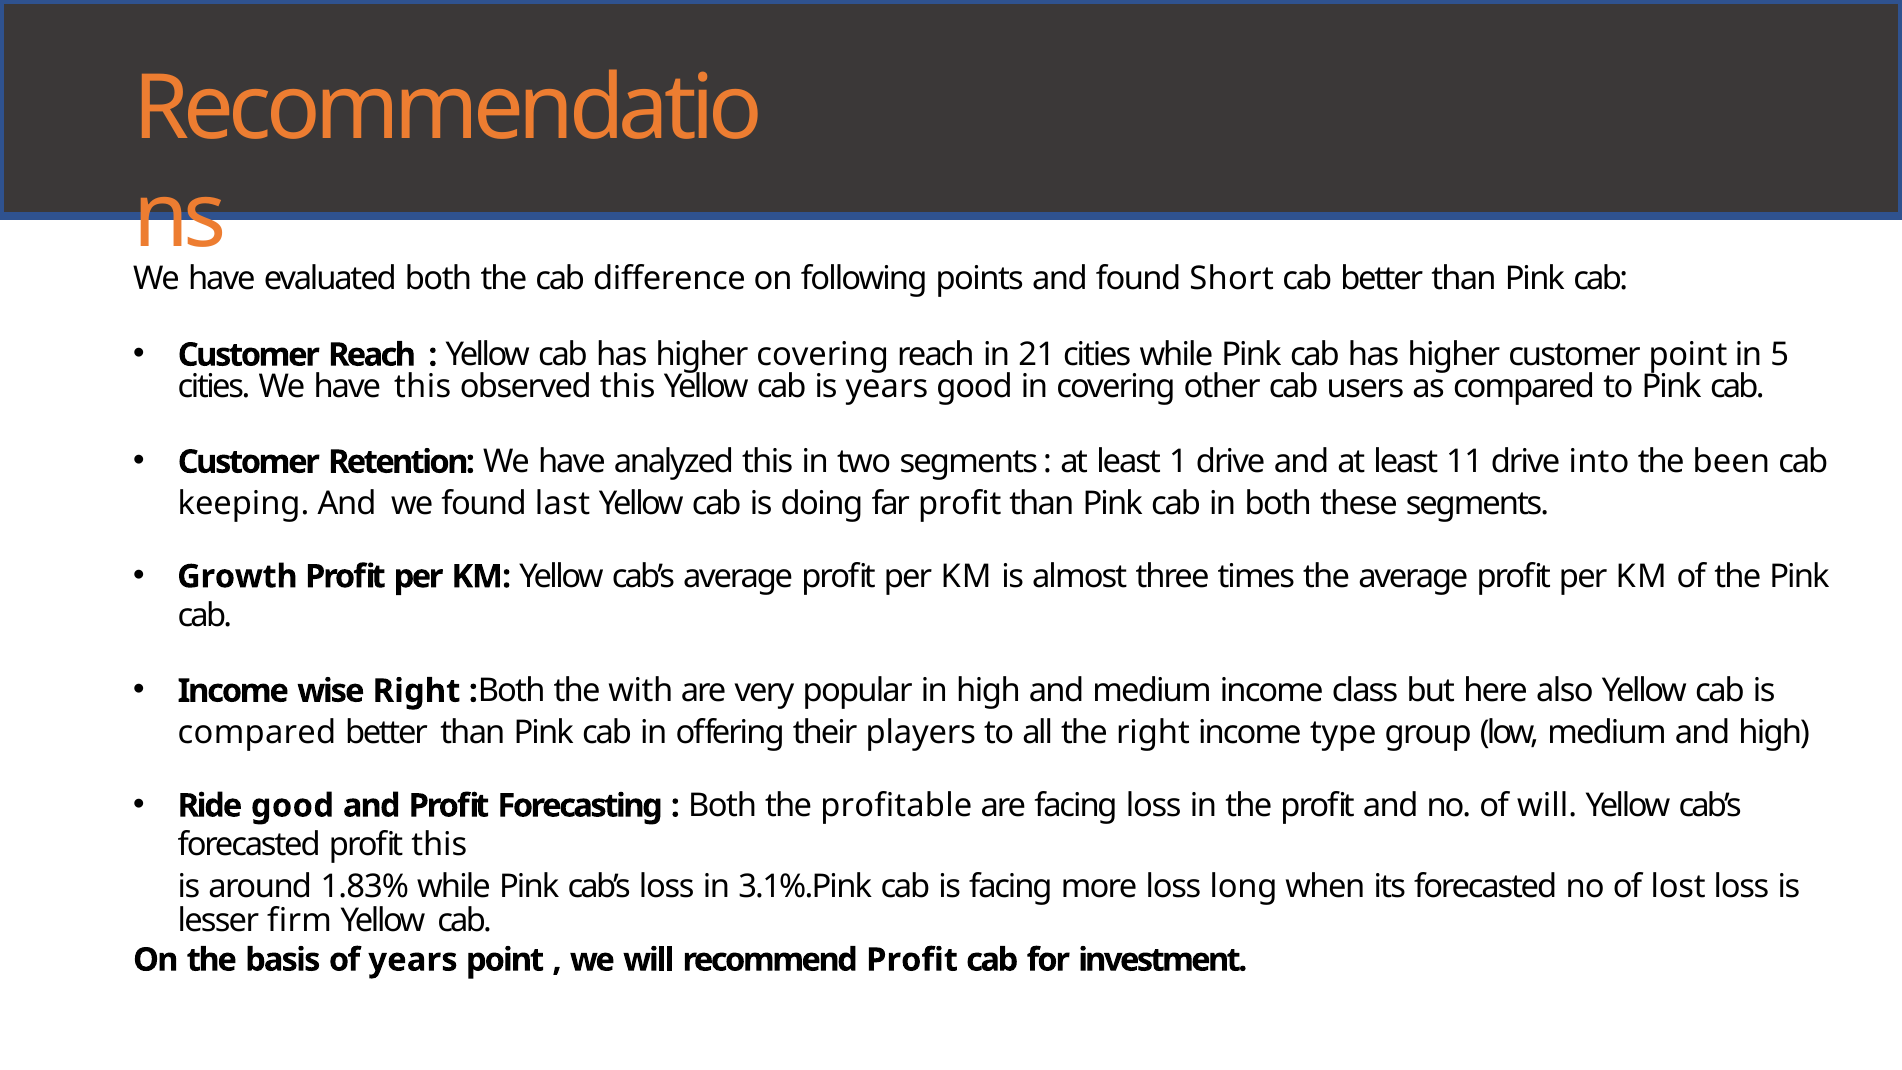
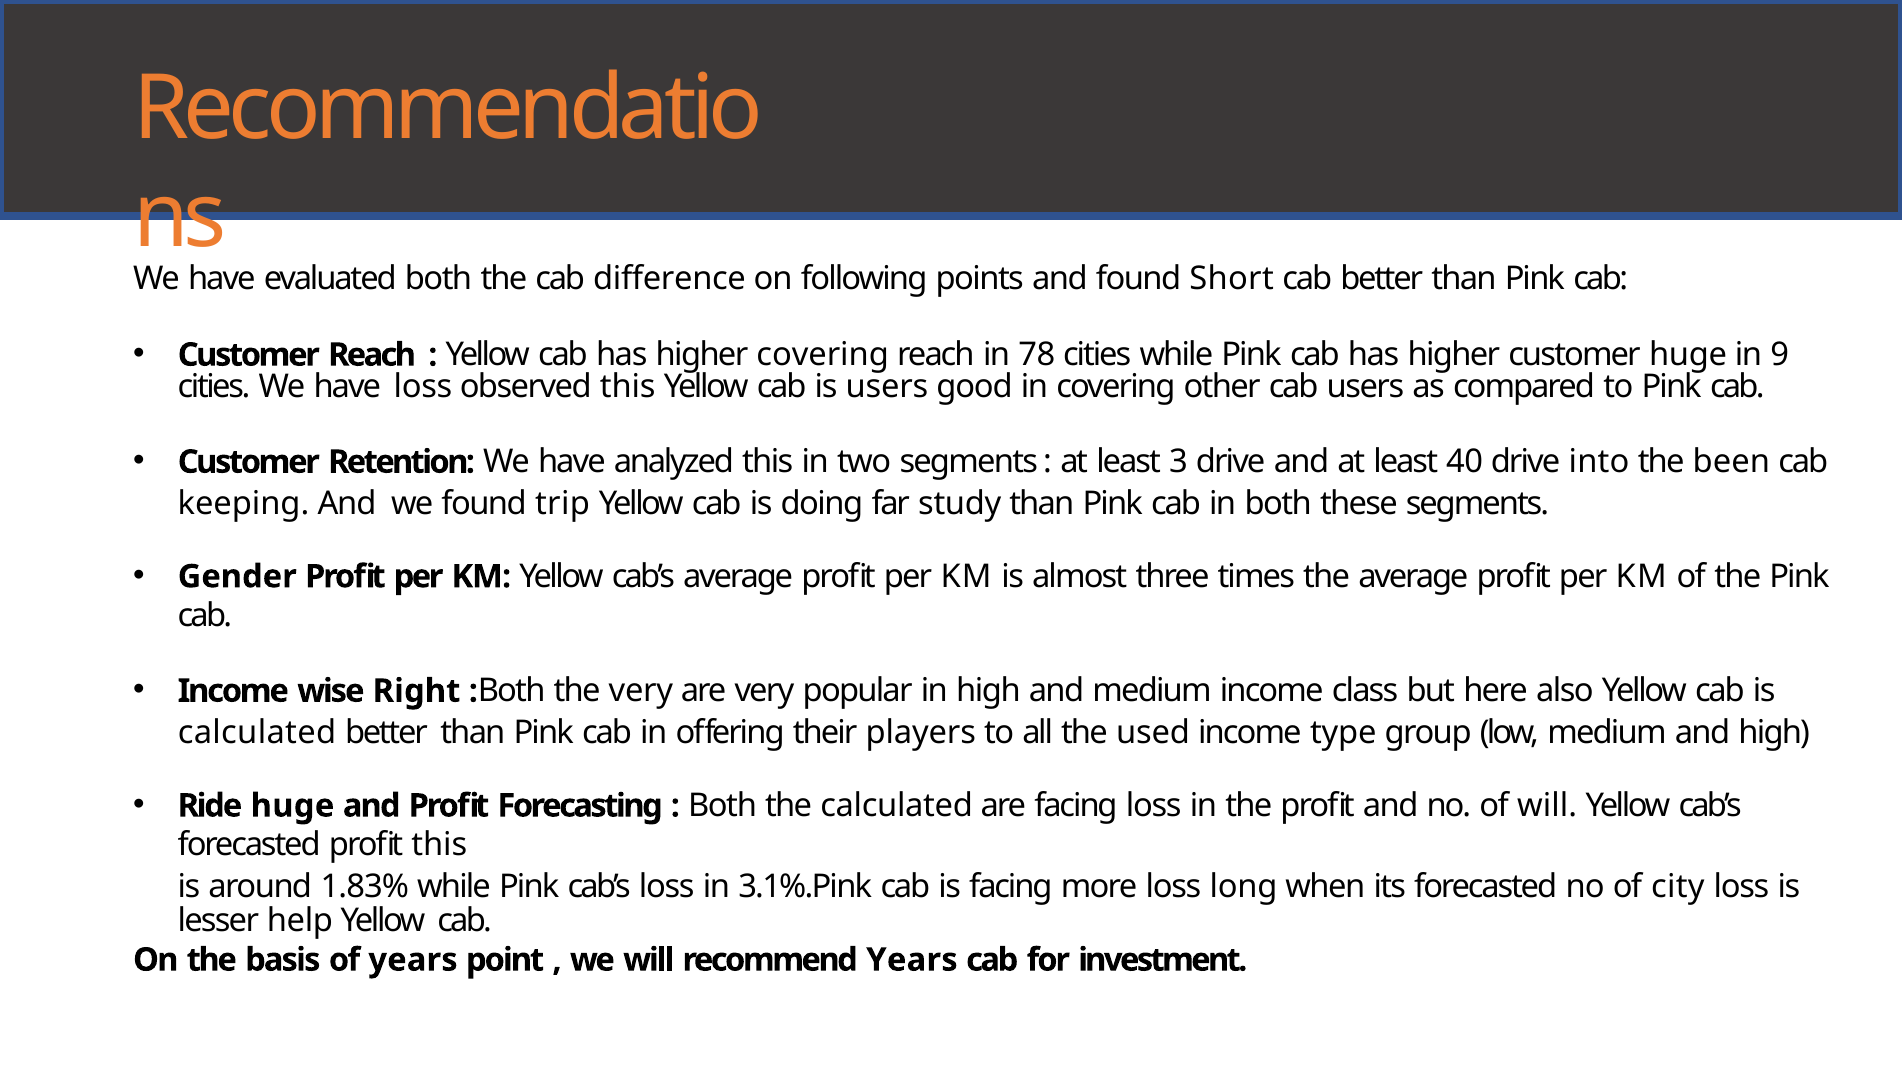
21: 21 -> 78
customer point: point -> huge
5: 5 -> 9
have this: this -> loss
is years: years -> users
1: 1 -> 3
11: 11 -> 40
last: last -> trip
far profit: profit -> study
Growth: Growth -> Gender
the with: with -> very
compared at (257, 732): compared -> calculated
the right: right -> used
Ride good: good -> huge
the profitable: profitable -> calculated
lost: lost -> city
firm: firm -> help
recommend Profit: Profit -> Years
